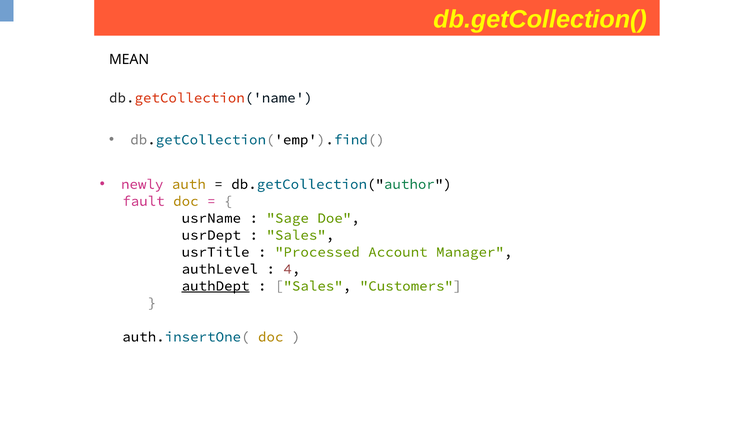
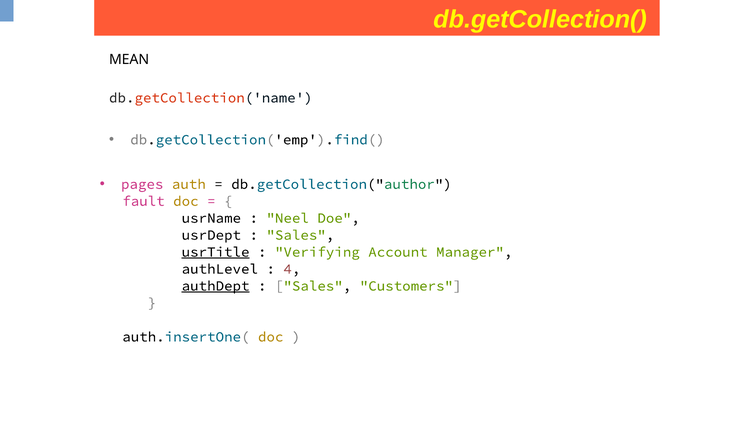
newly: newly -> pages
Sage: Sage -> Neel
usrTitle underline: none -> present
Processed: Processed -> Verifying
